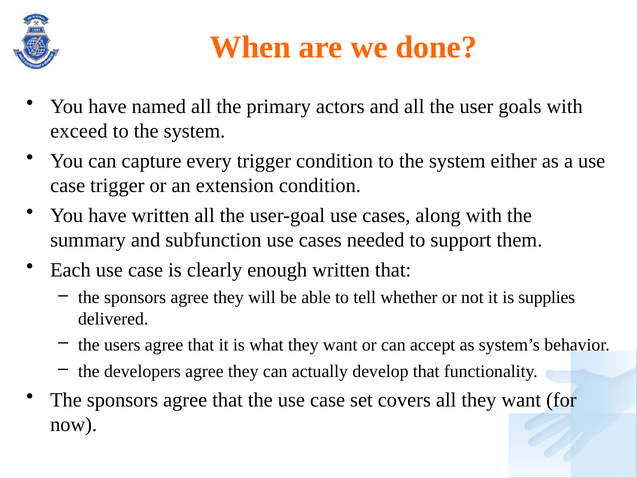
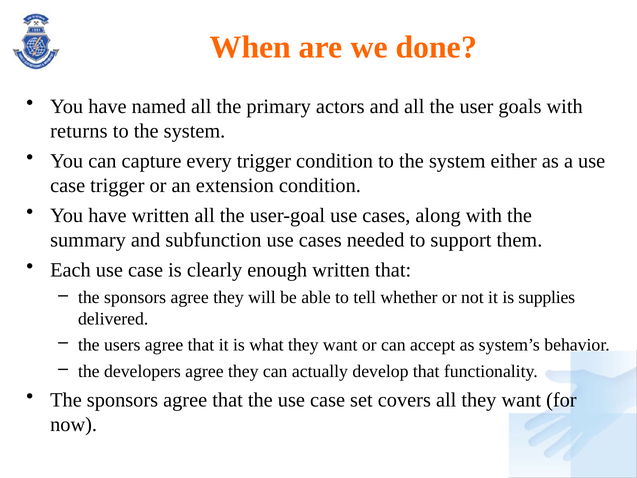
exceed: exceed -> returns
